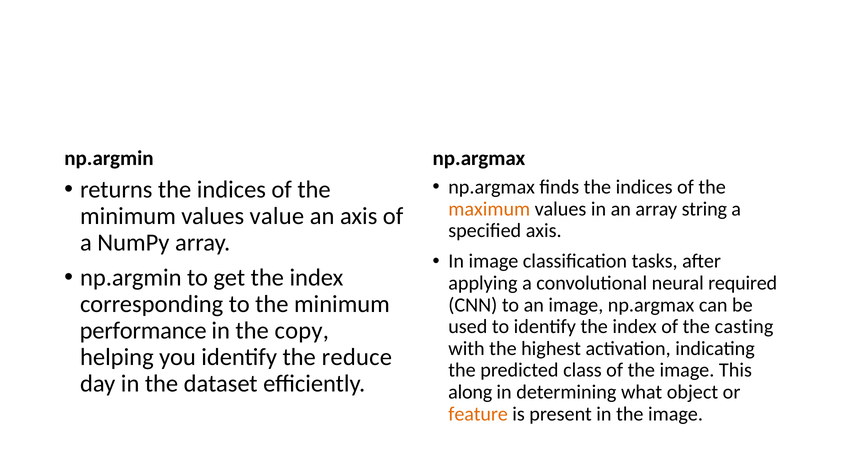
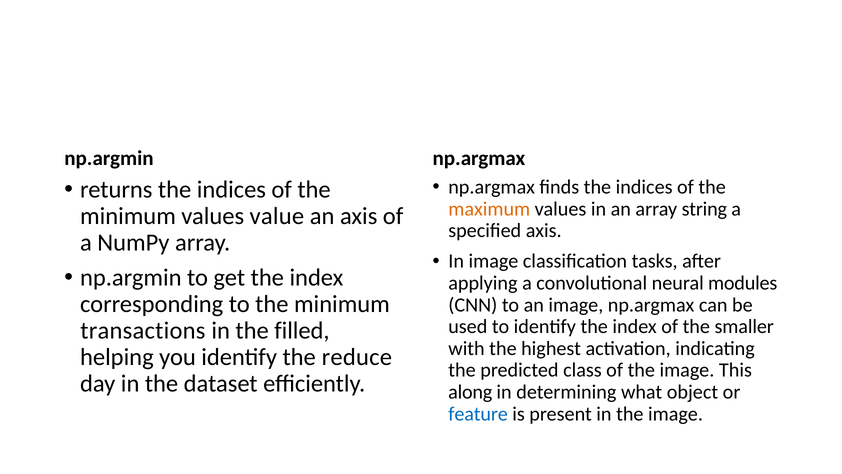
required: required -> modules
casting: casting -> smaller
performance: performance -> transactions
copy: copy -> filled
feature colour: orange -> blue
